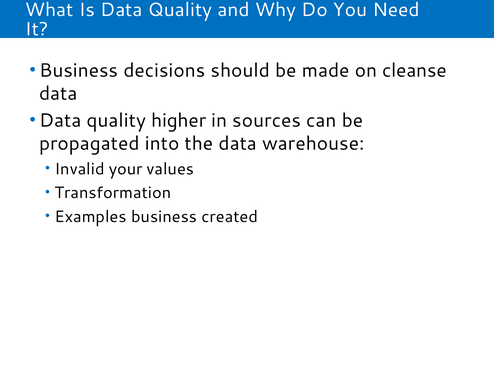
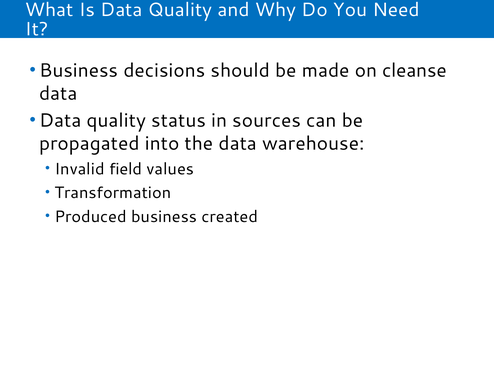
higher: higher -> status
your: your -> field
Examples: Examples -> Produced
